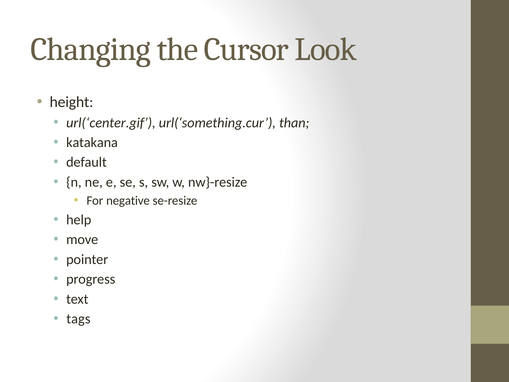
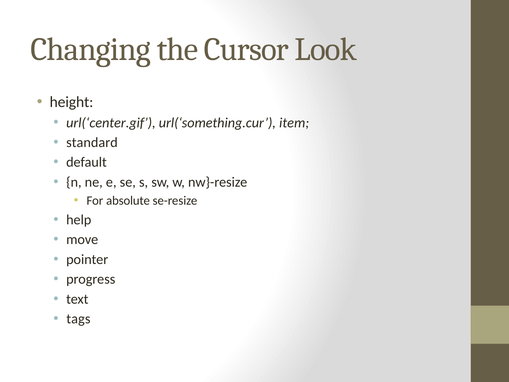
than: than -> item
katakana: katakana -> standard
negative: negative -> absolute
